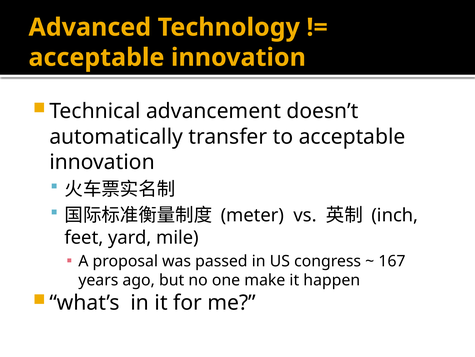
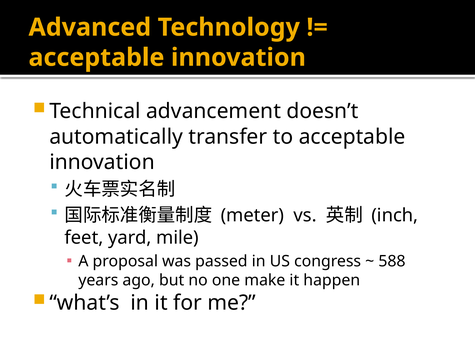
167: 167 -> 588
